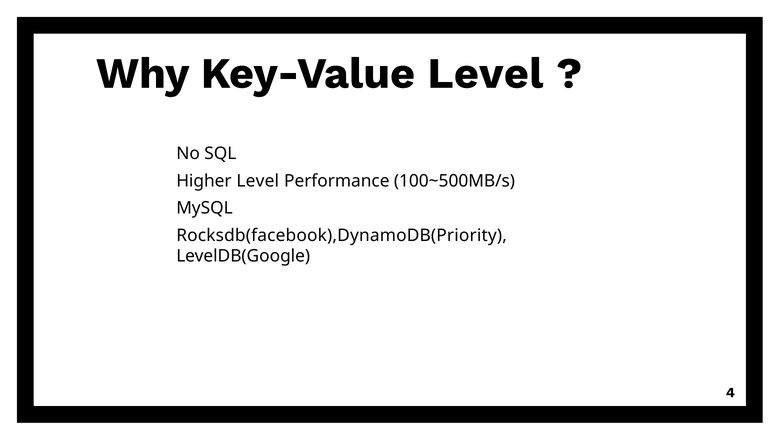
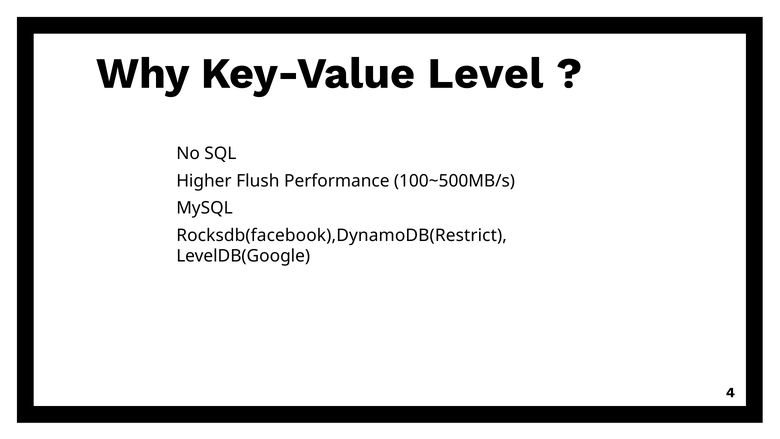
Higher Level: Level -> Flush
Rocksdb(facebook),DynamoDB(Priority: Rocksdb(facebook),DynamoDB(Priority -> Rocksdb(facebook),DynamoDB(Restrict
